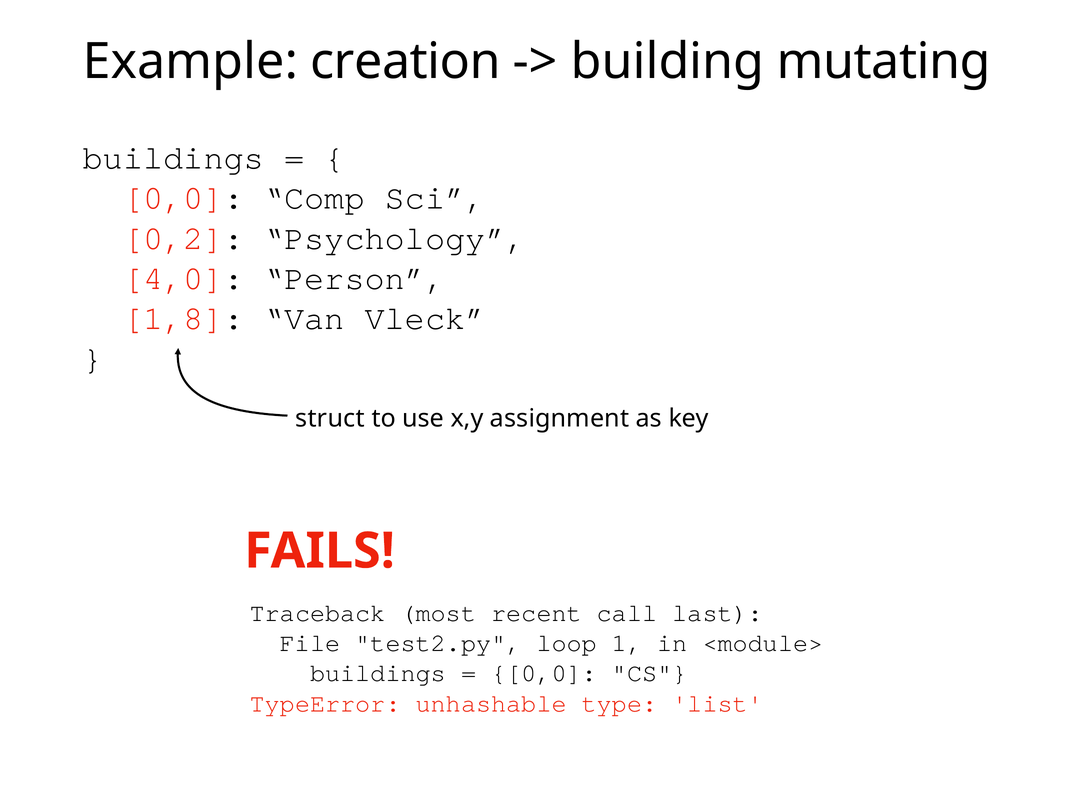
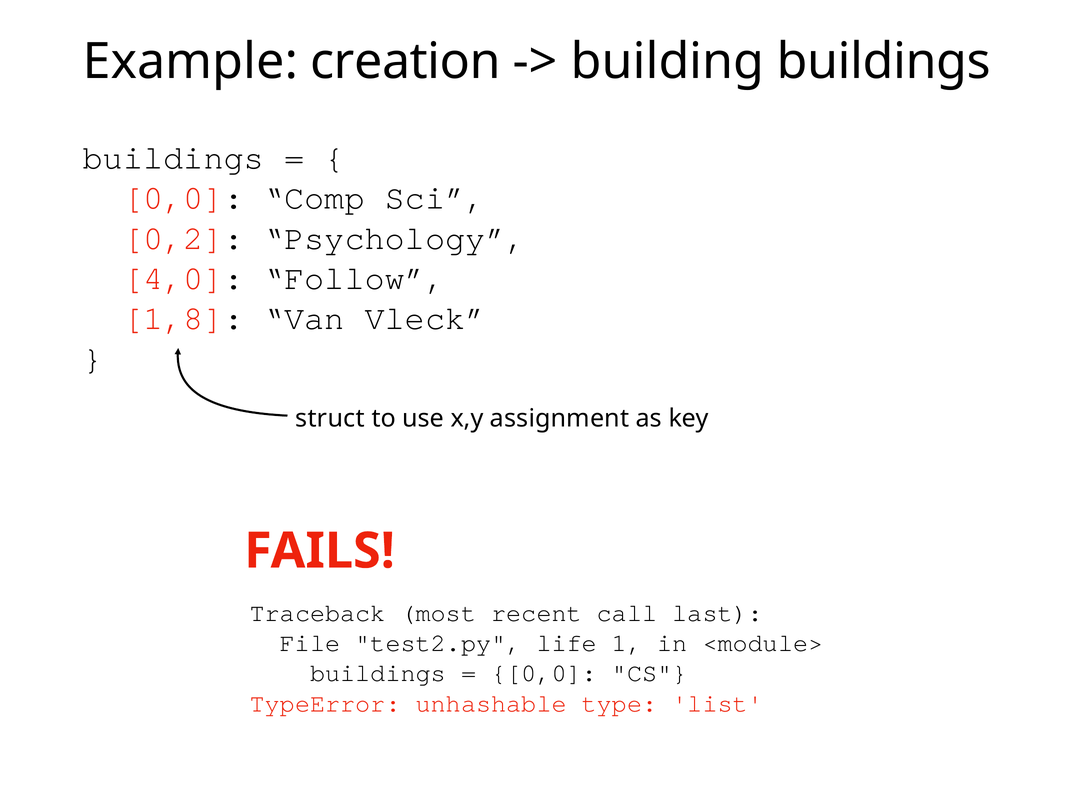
building mutating: mutating -> buildings
Person: Person -> Follow
loop: loop -> life
